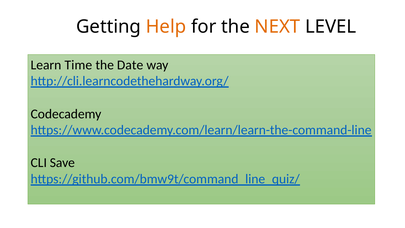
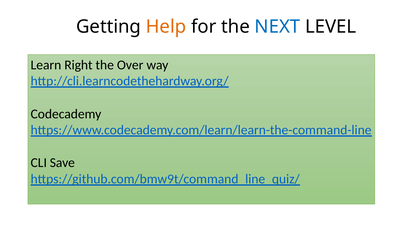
NEXT colour: orange -> blue
Time: Time -> Right
Date: Date -> Over
